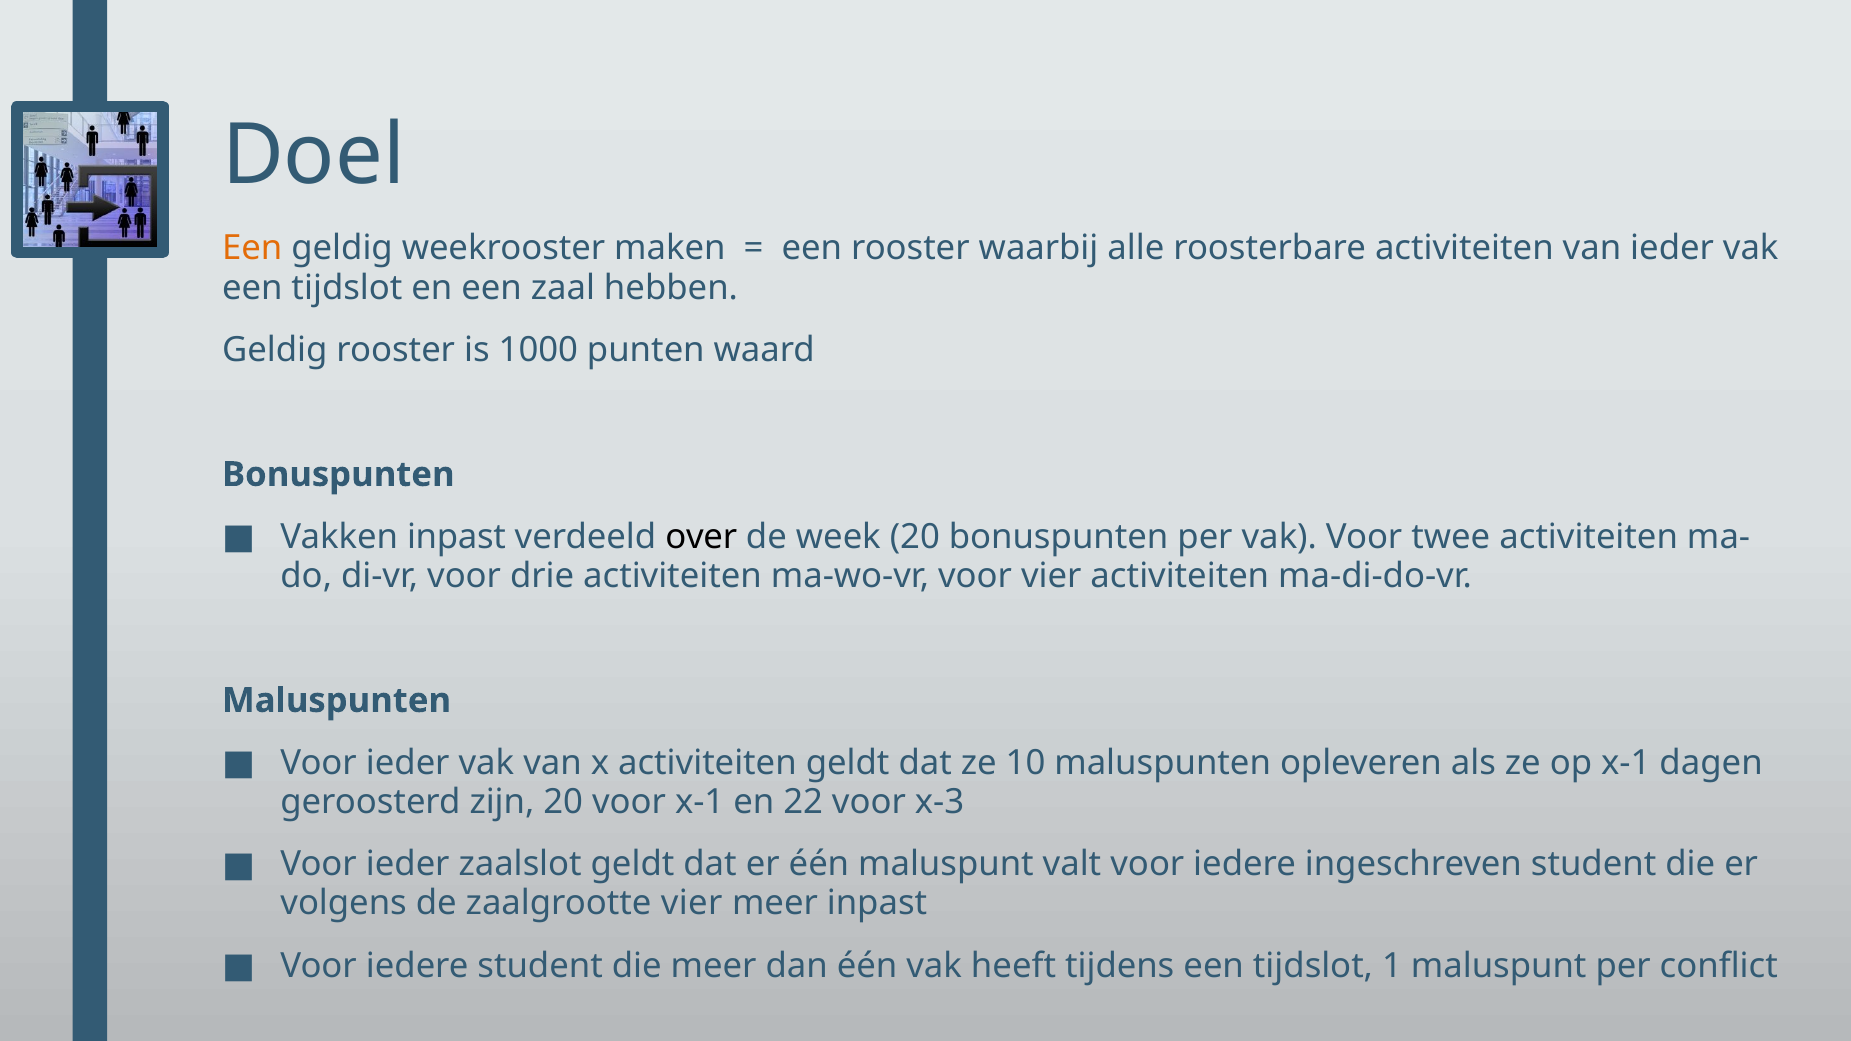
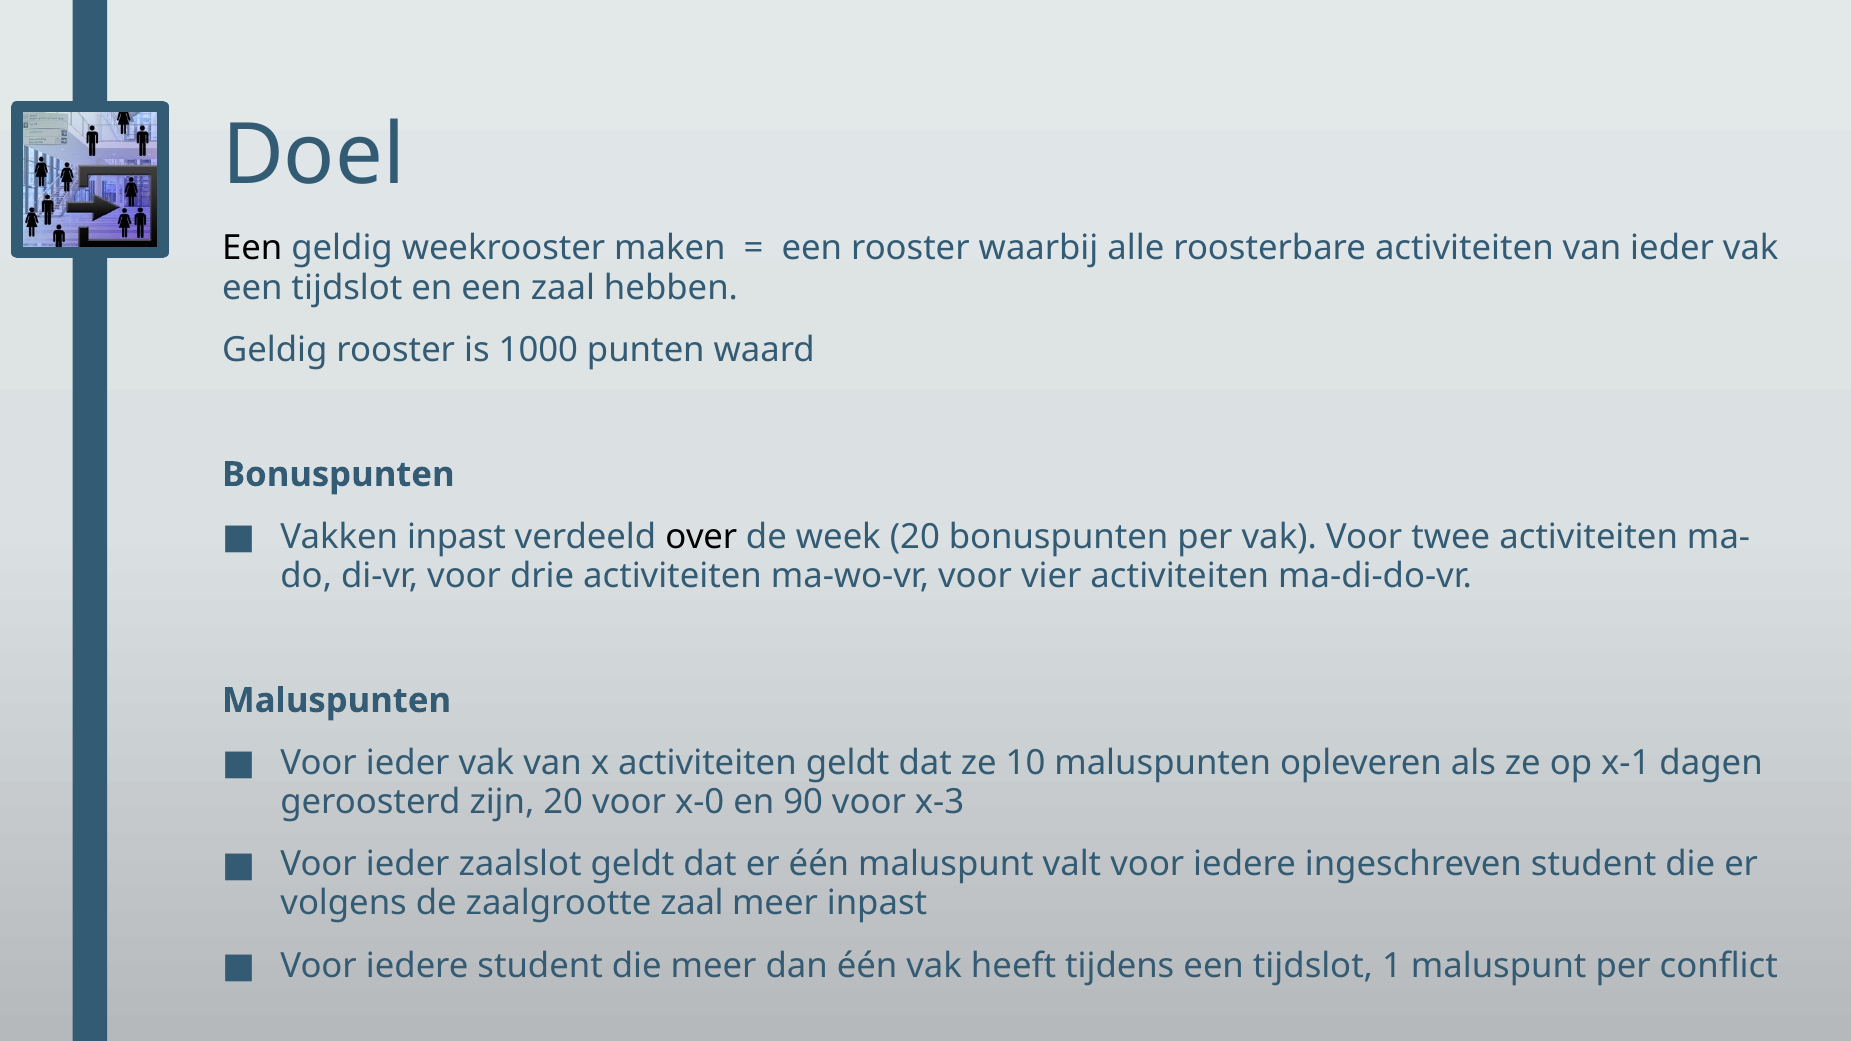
Een at (252, 249) colour: orange -> black
voor x-1: x-1 -> x-0
22: 22 -> 90
zaalgrootte vier: vier -> zaal
